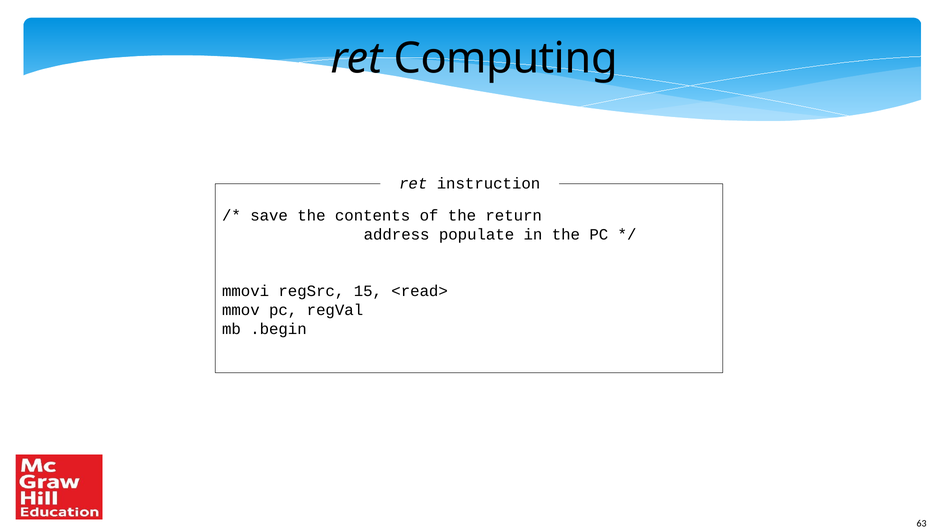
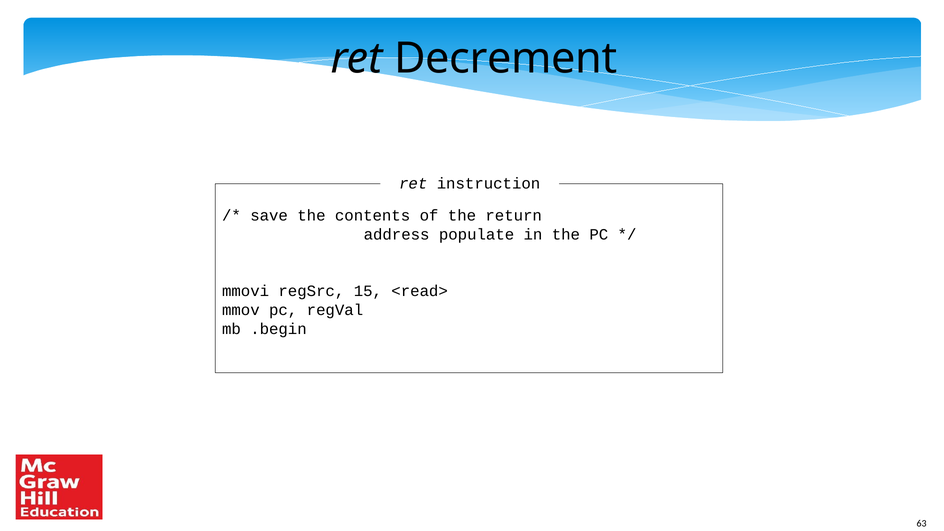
Computing: Computing -> Decrement
